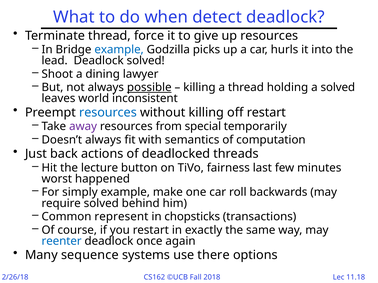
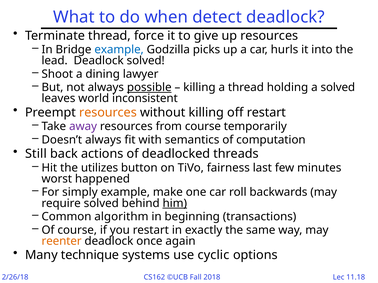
resources at (108, 113) colour: blue -> orange
from special: special -> course
Just: Just -> Still
lecture: lecture -> utilizes
him underline: none -> present
represent: represent -> algorithm
chopsticks: chopsticks -> beginning
reenter colour: blue -> orange
sequence: sequence -> technique
there: there -> cyclic
